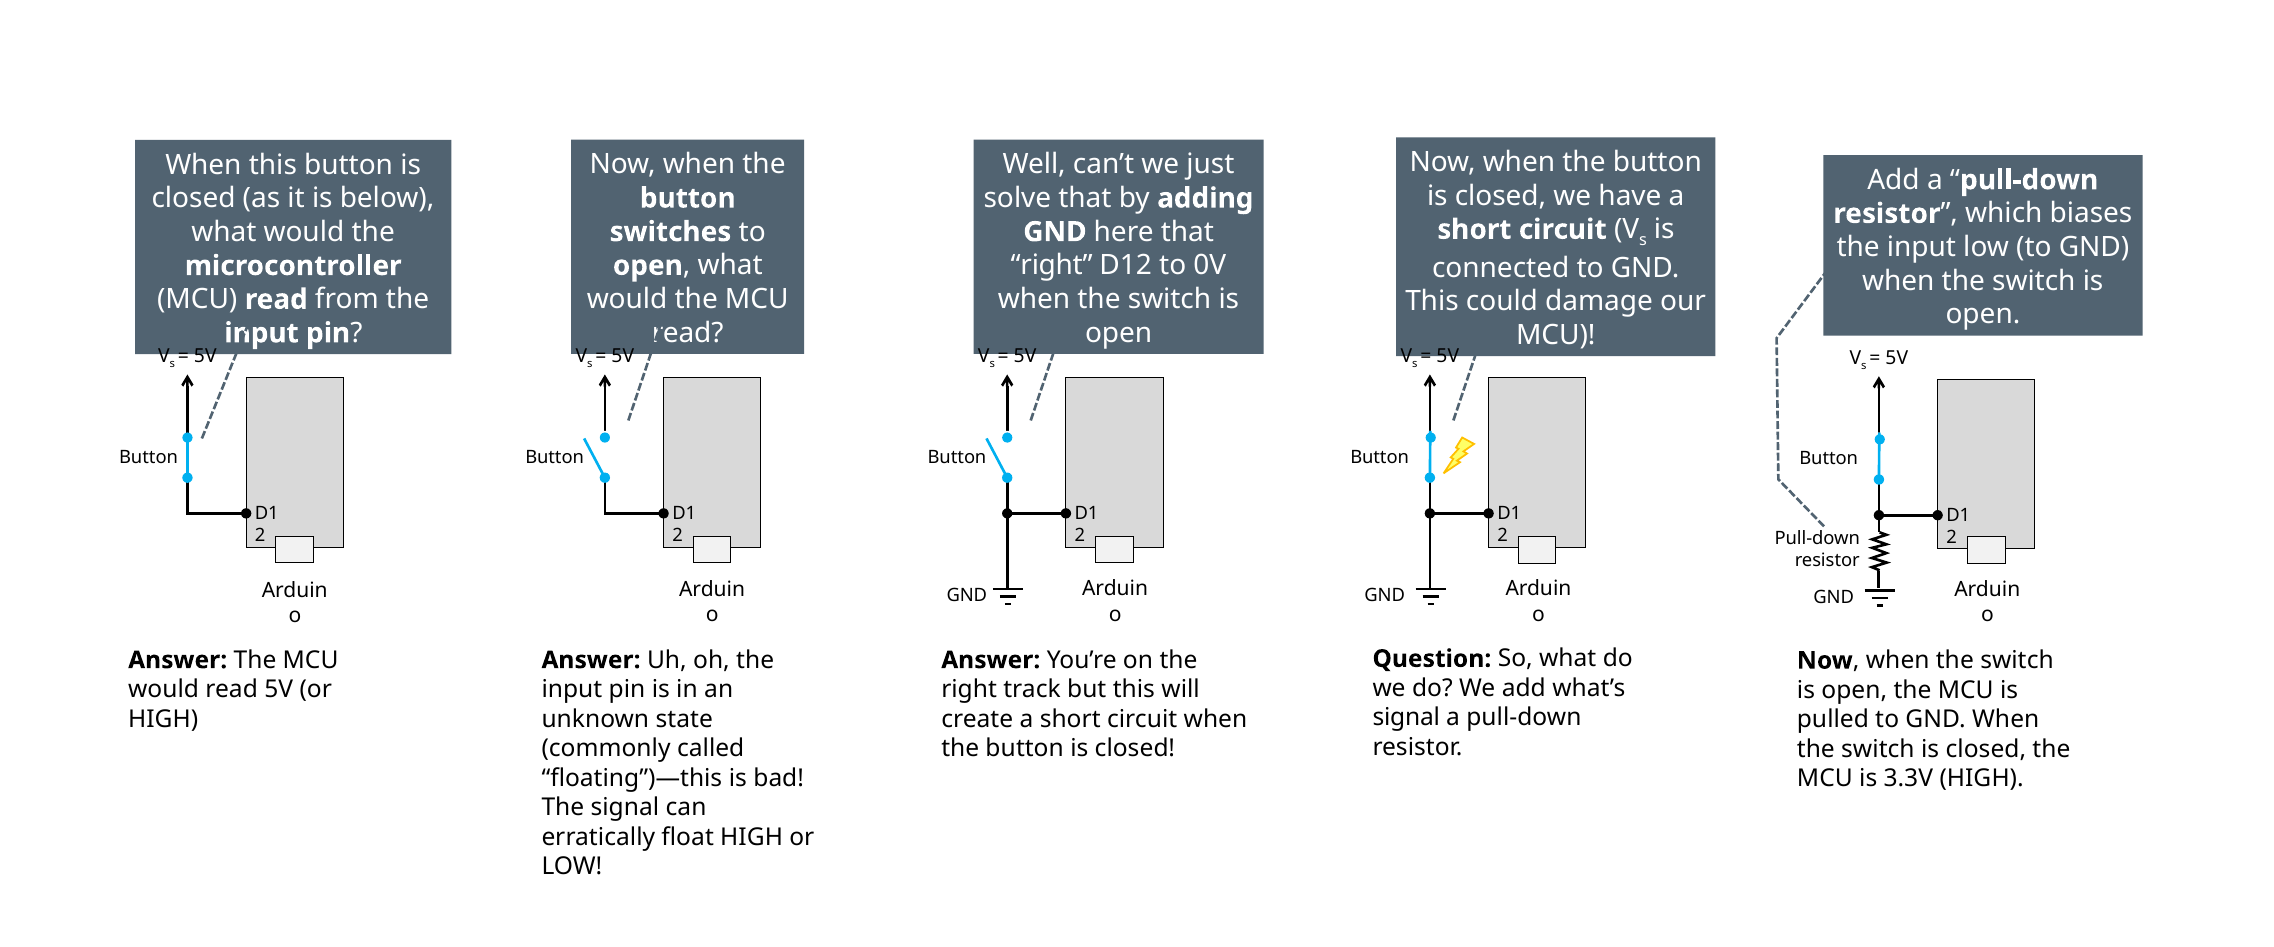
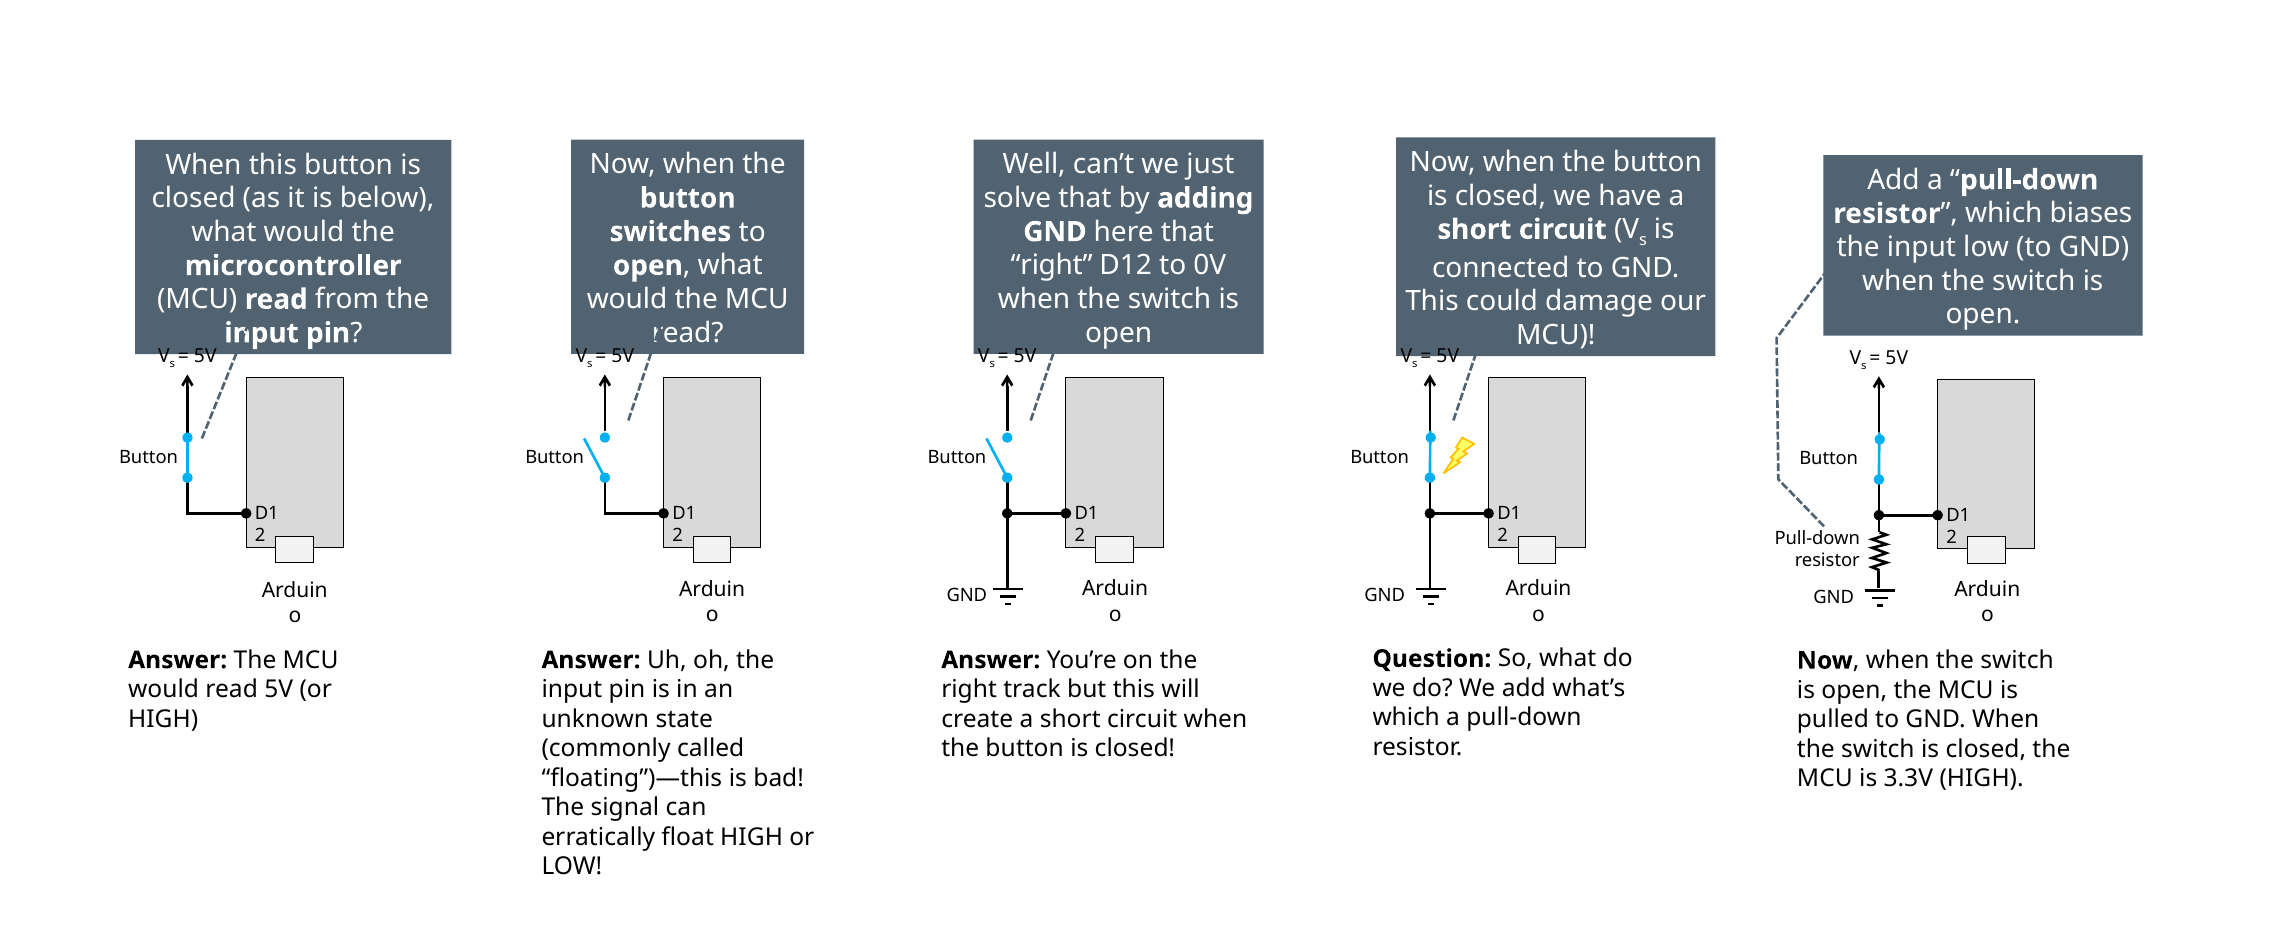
signal at (1406, 718): signal -> which
